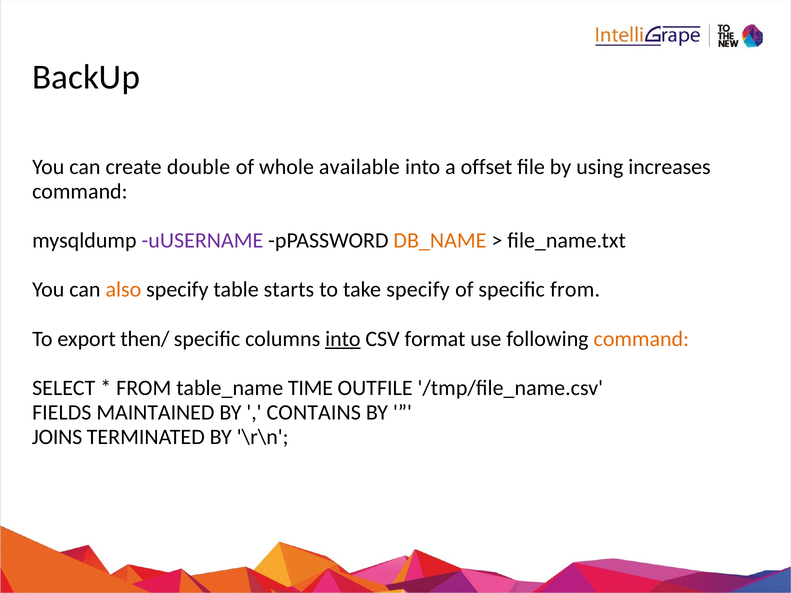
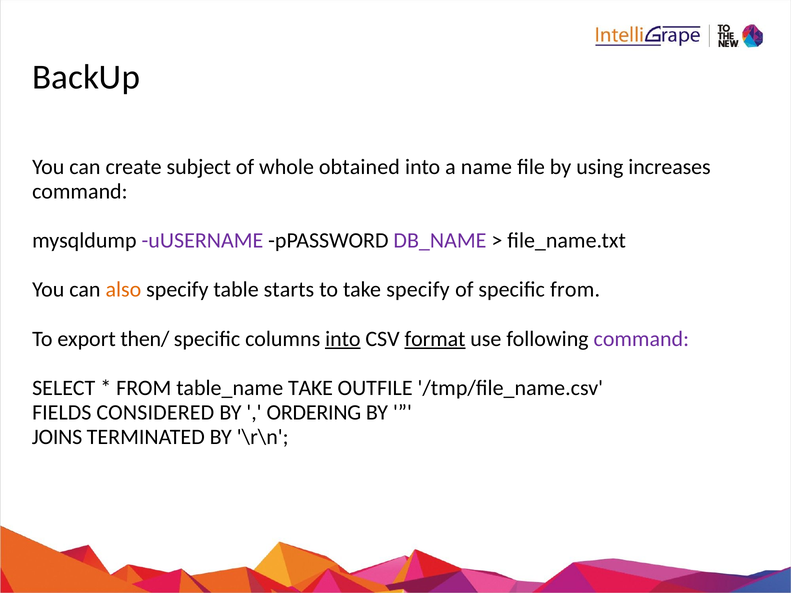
double: double -> subject
available: available -> obtained
offset: offset -> name
DB_NAME colour: orange -> purple
format underline: none -> present
command at (641, 339) colour: orange -> purple
table_name TIME: TIME -> TAKE
MAINTAINED: MAINTAINED -> CONSIDERED
CONTAINS: CONTAINS -> ORDERING
